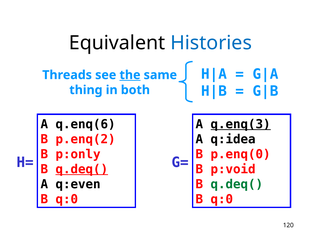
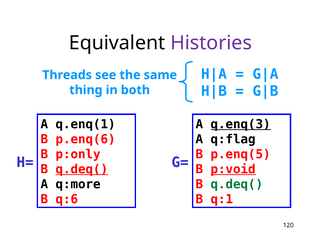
Histories colour: blue -> purple
the underline: present -> none
q.enq(6: q.enq(6 -> q.enq(1
p.enq(2: p.enq(2 -> p.enq(6
q:idea: q:idea -> q:flag
p.enq(0: p.enq(0 -> p.enq(5
p:void underline: none -> present
q:even: q:even -> q:more
q:0 at (67, 199): q:0 -> q:6
q:0 at (222, 199): q:0 -> q:1
